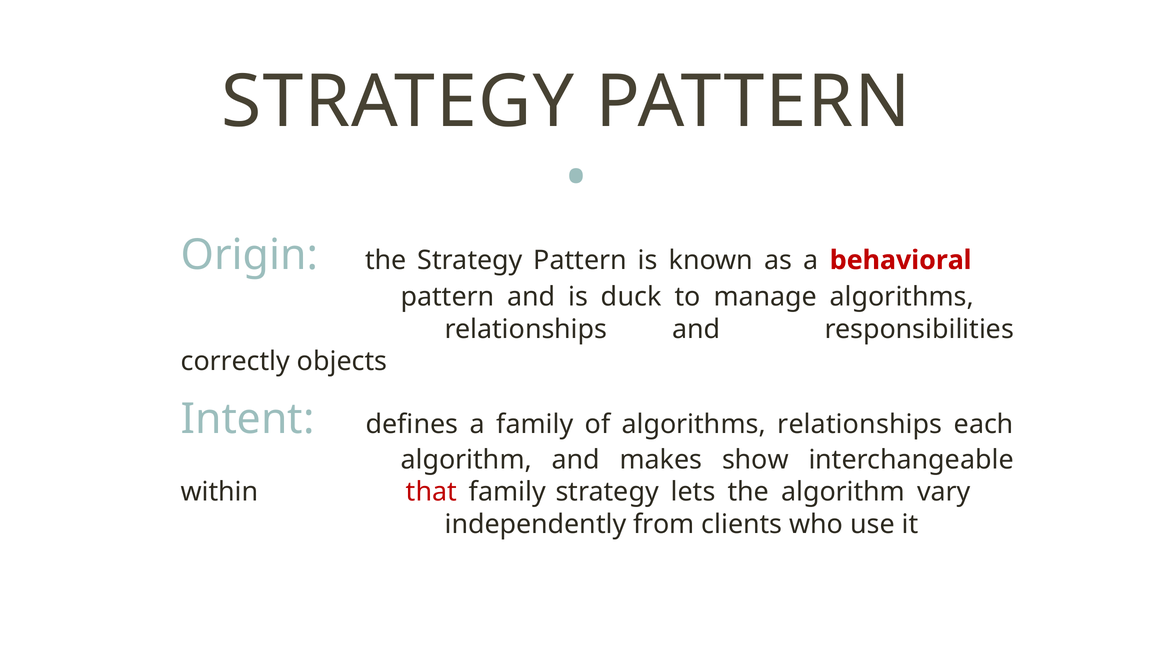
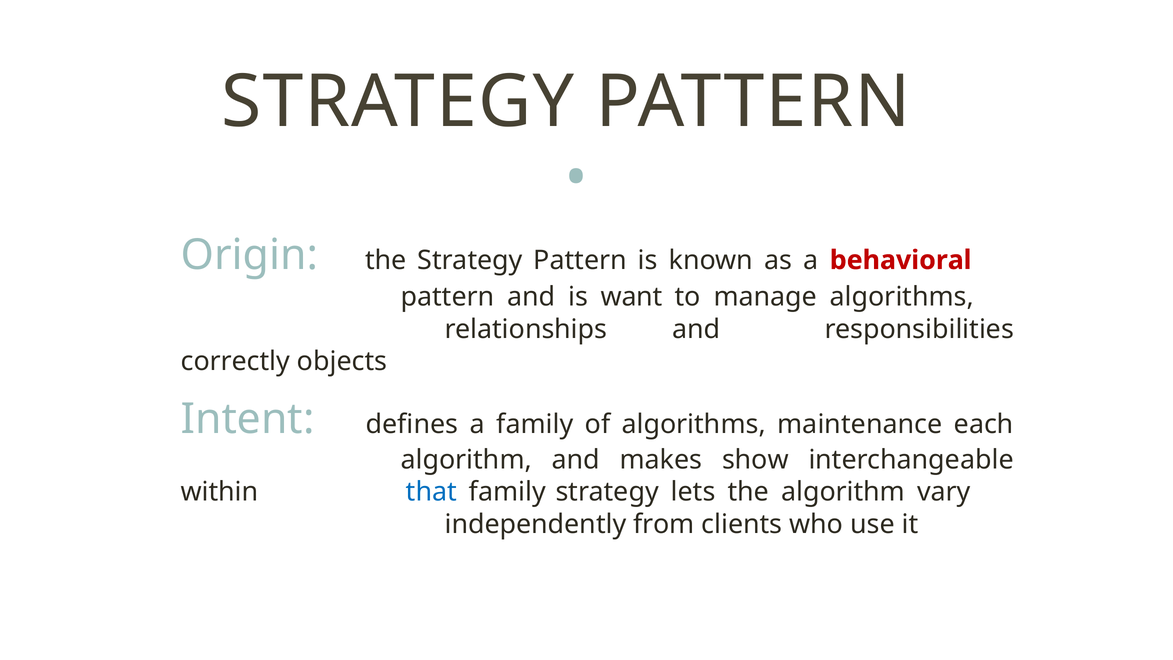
duck: duck -> want
of algorithms relationships: relationships -> maintenance
that colour: red -> blue
